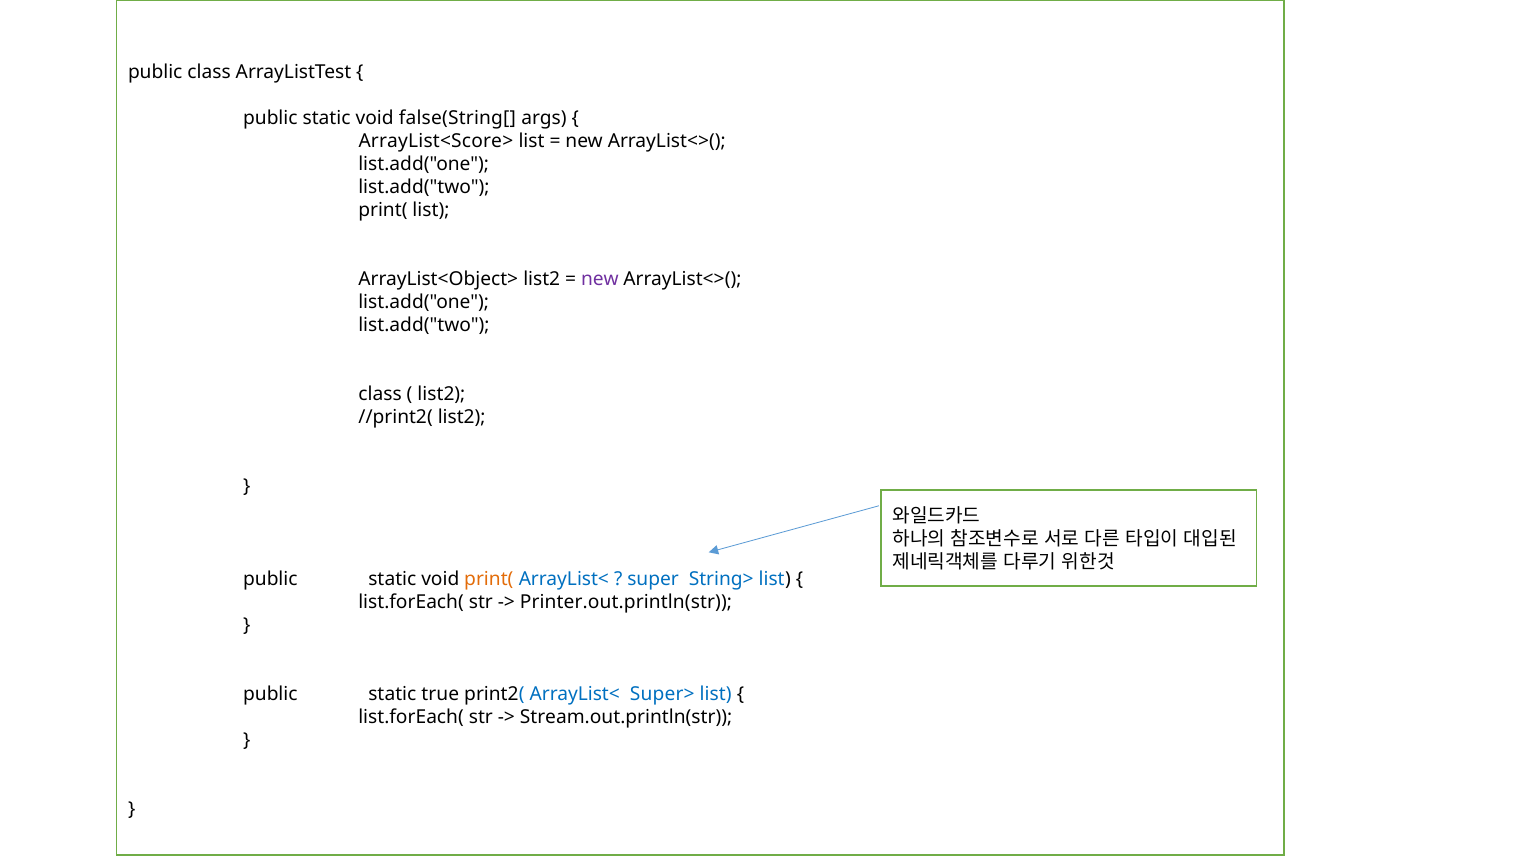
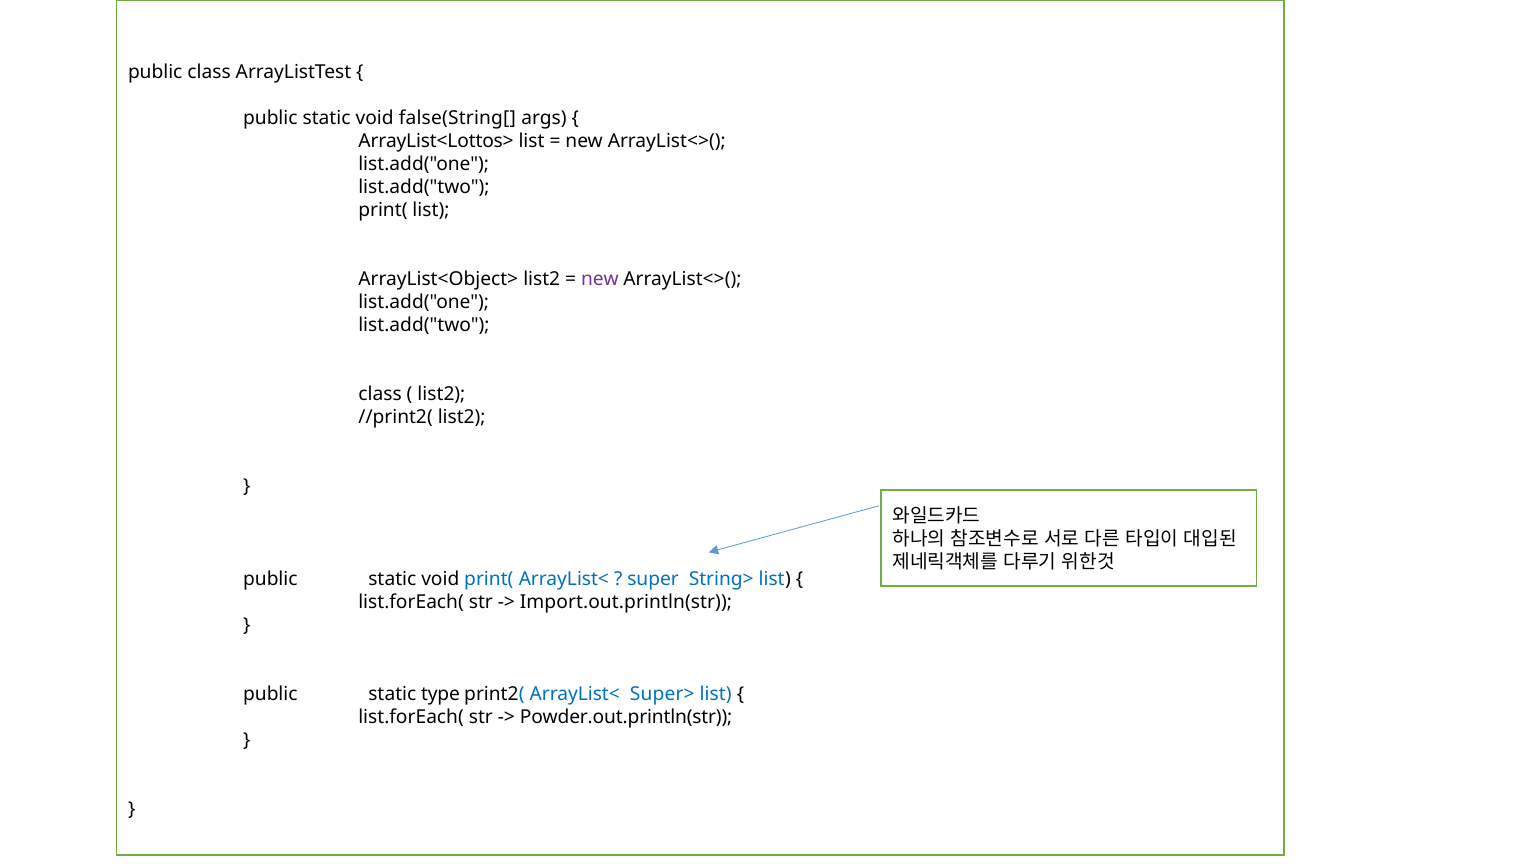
ArrayList<Score>: ArrayList<Score> -> ArrayList<Lottos>
print( at (489, 579) colour: orange -> blue
Printer.out.println(str: Printer.out.println(str -> Import.out.println(str
true: true -> type
Stream.out.println(str: Stream.out.println(str -> Powder.out.println(str
